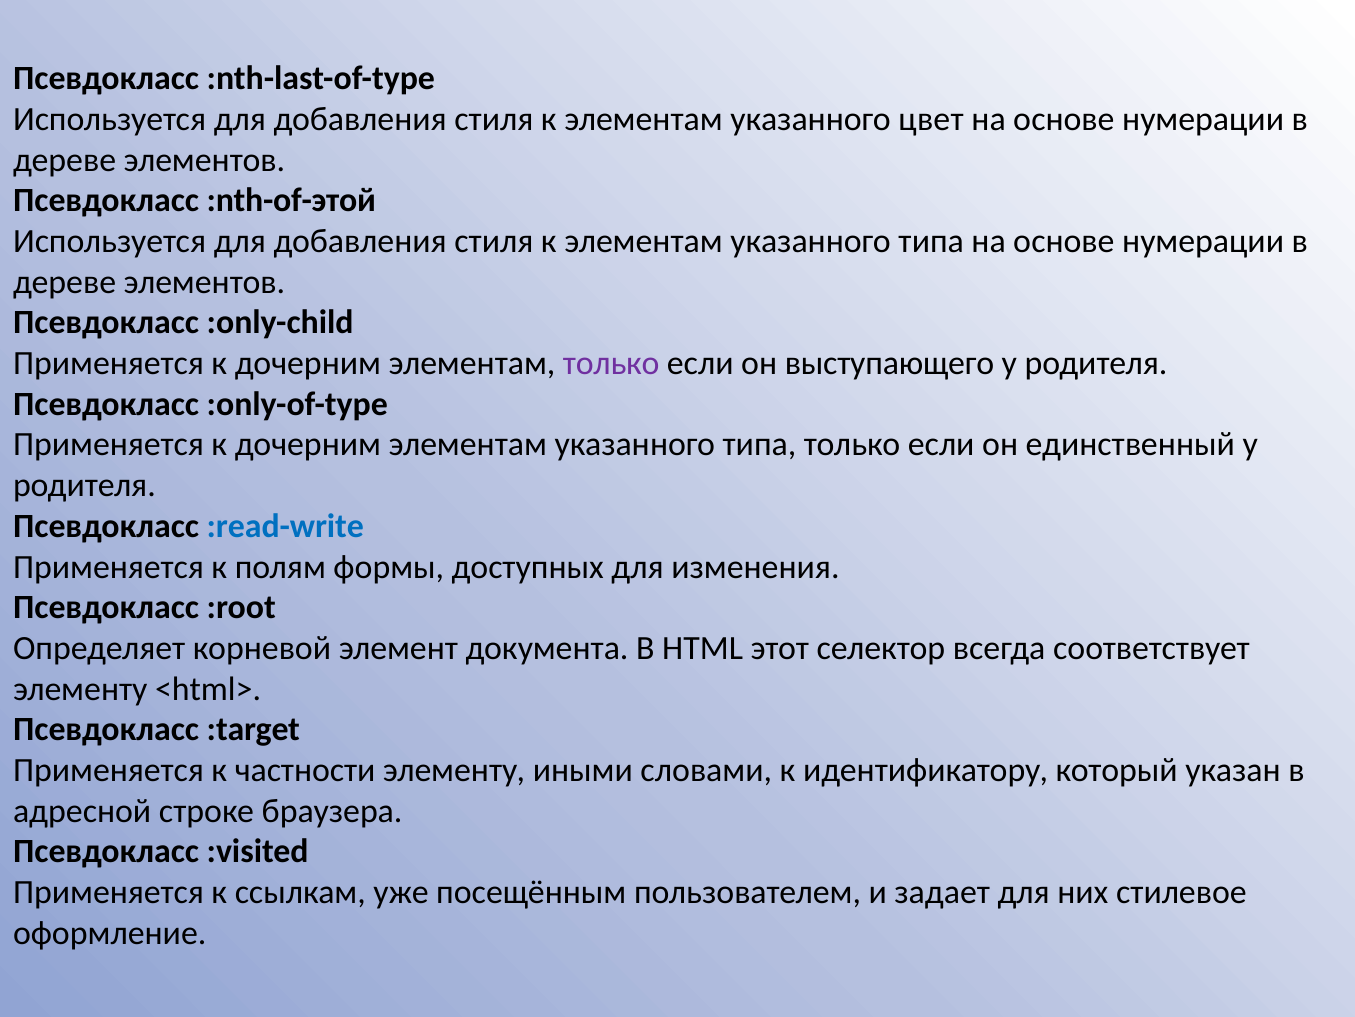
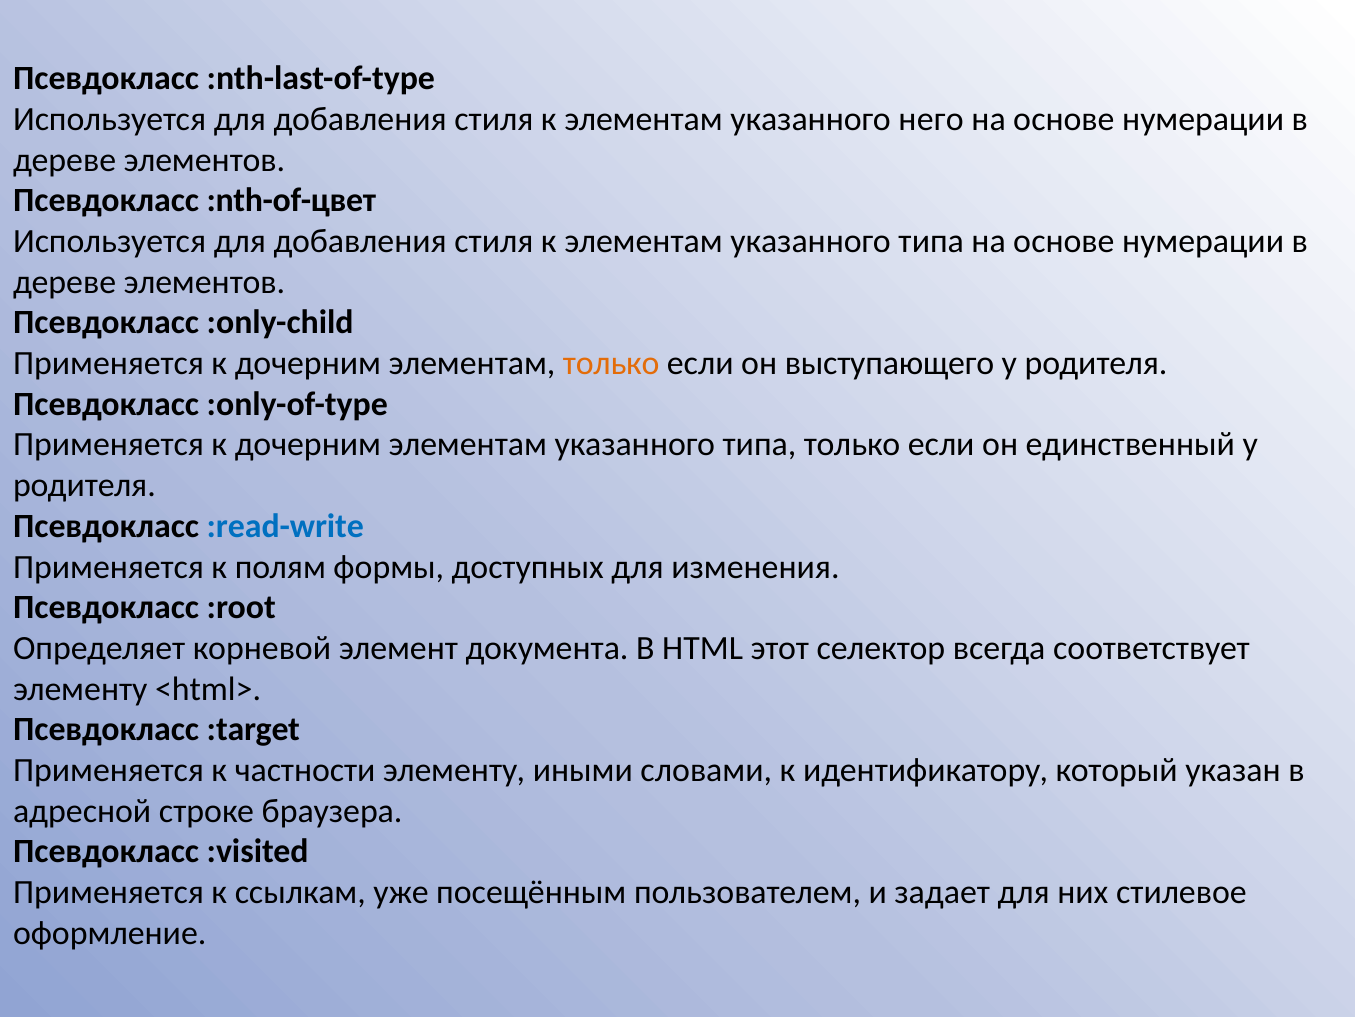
цвет: цвет -> него
:nth-of-этой: :nth-of-этой -> :nth-of-цвет
только at (611, 363) colour: purple -> orange
